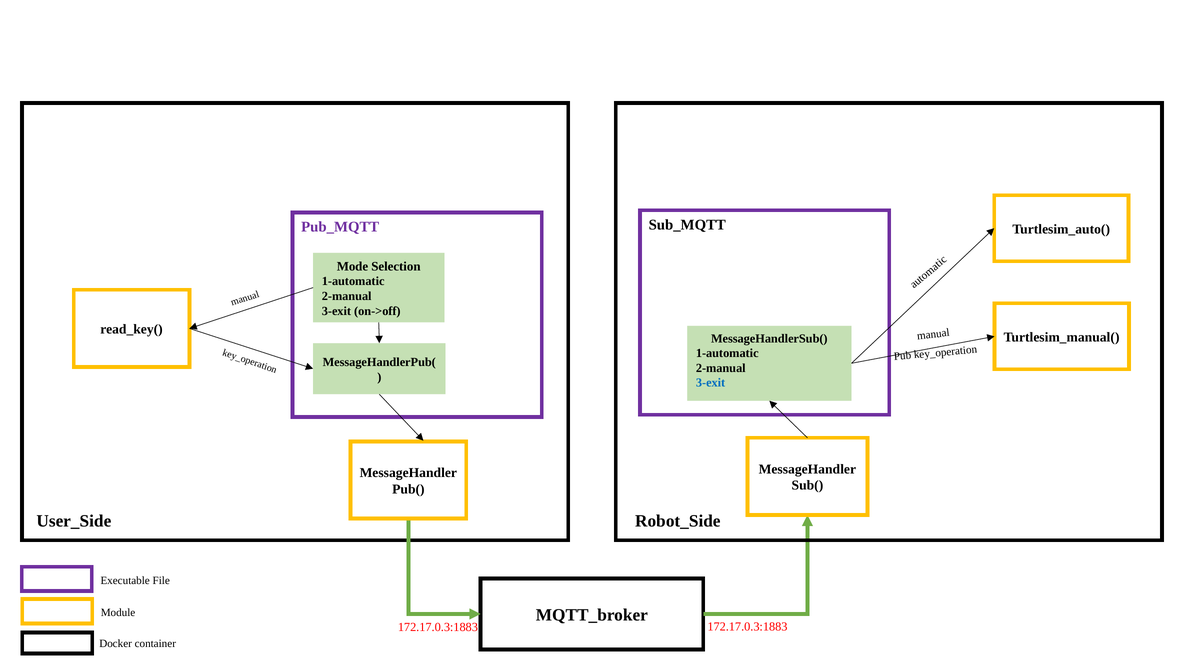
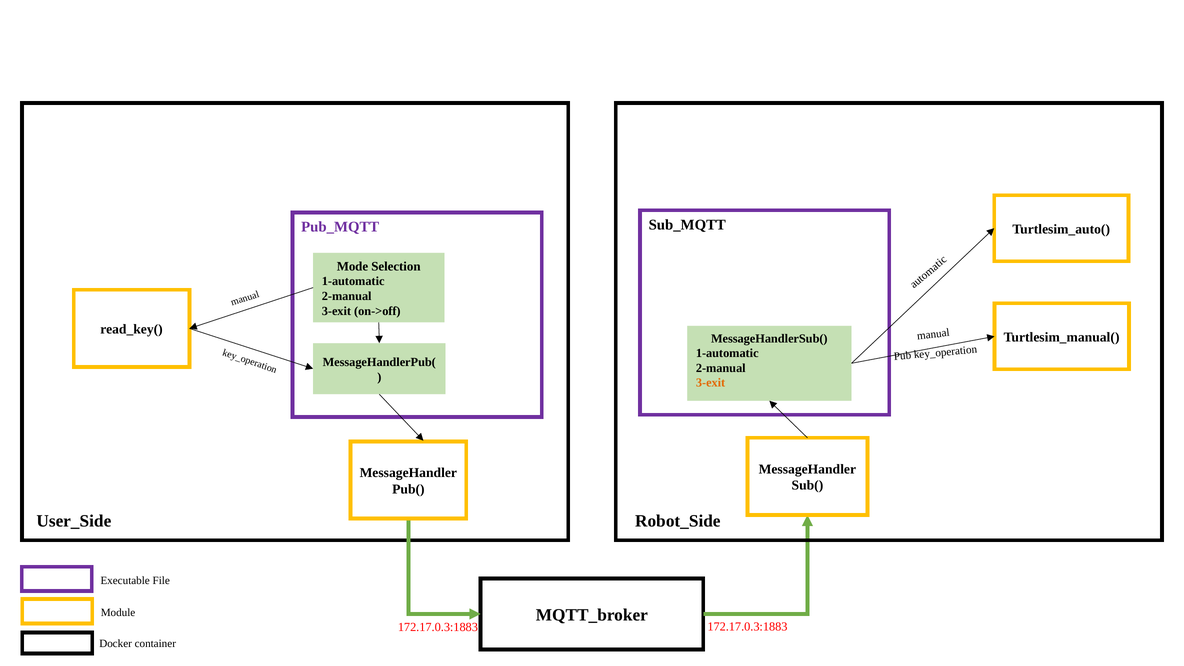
3-exit at (711, 383) colour: blue -> orange
